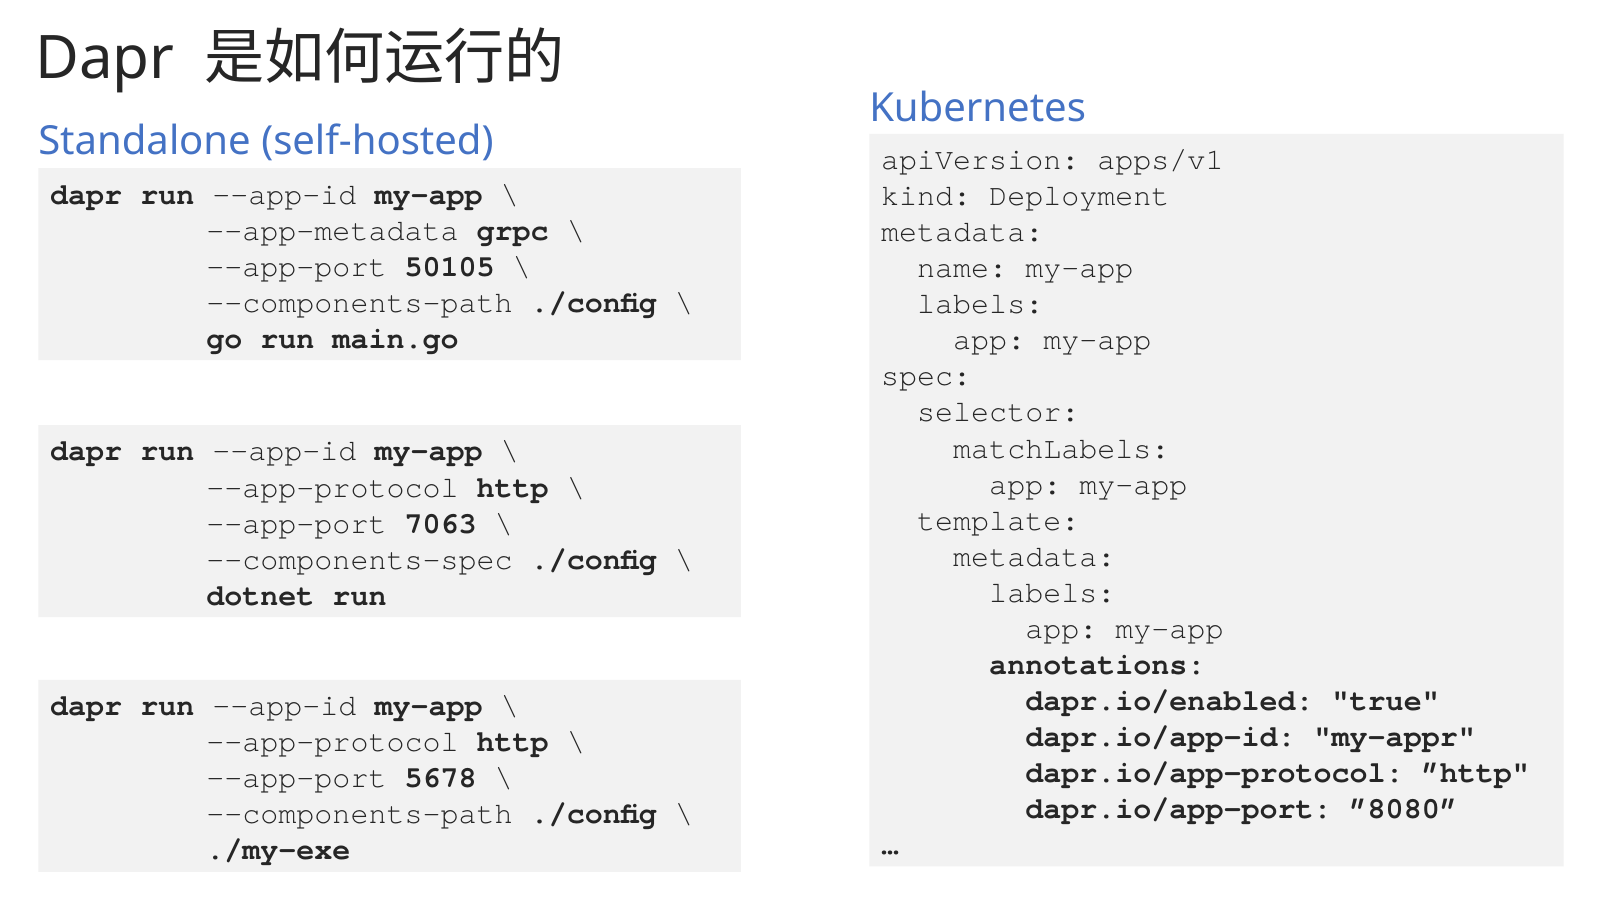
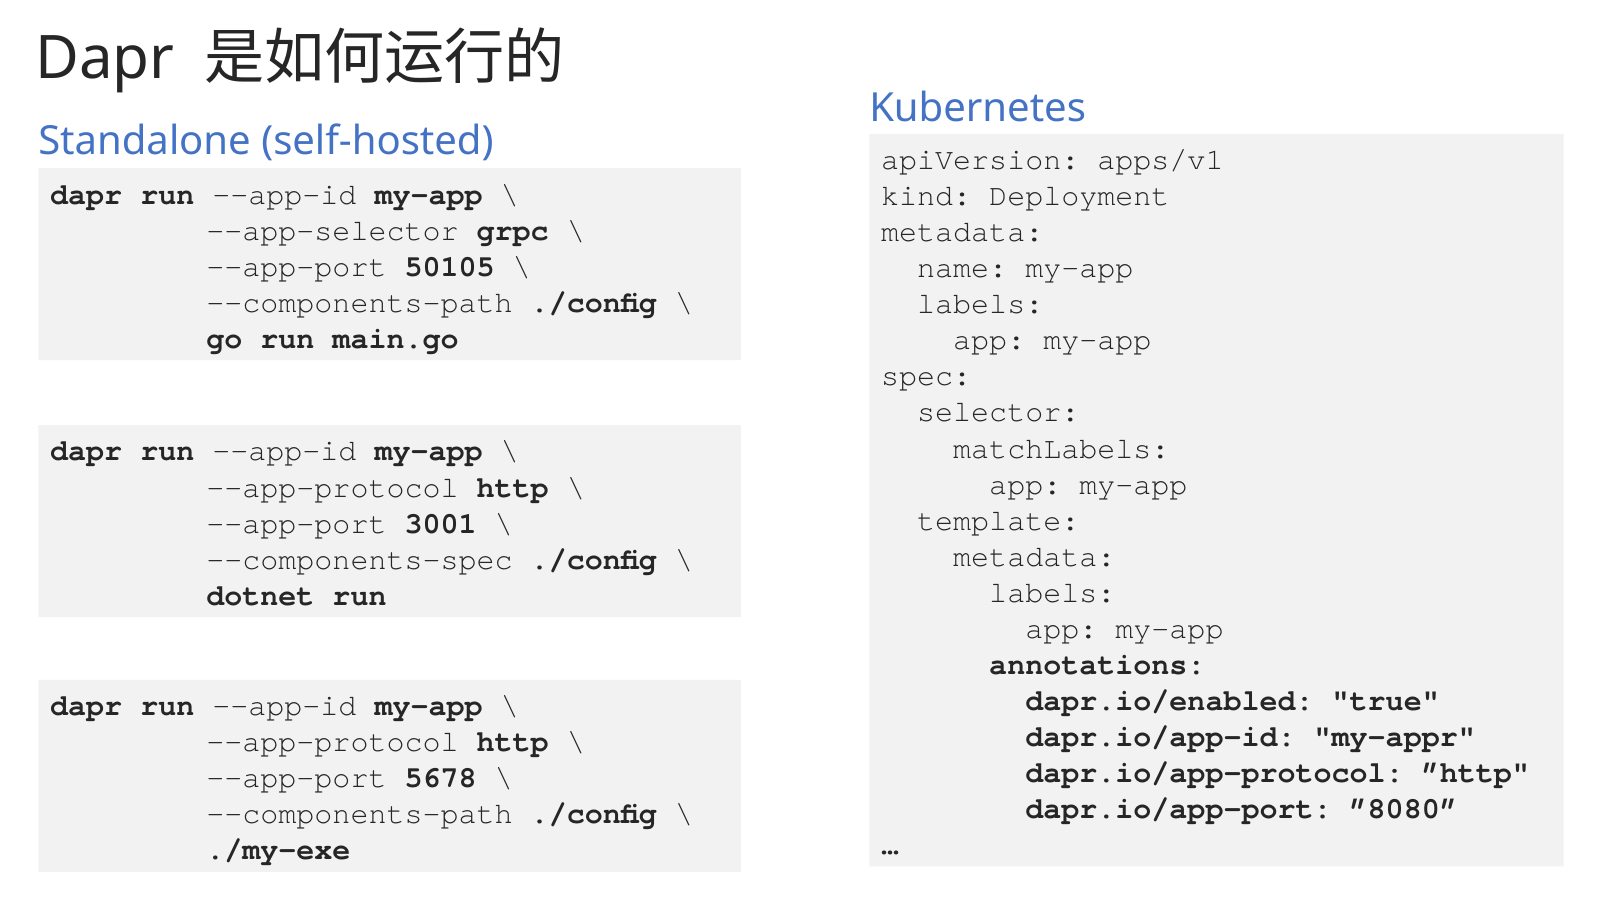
--app-metadata: --app-metadata -> --app-selector
7063: 7063 -> 3001
